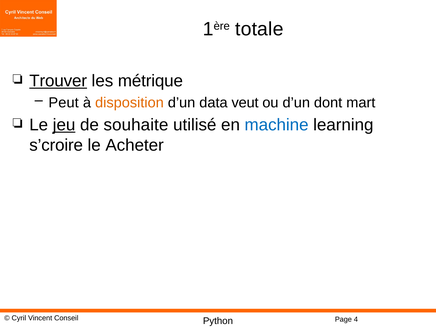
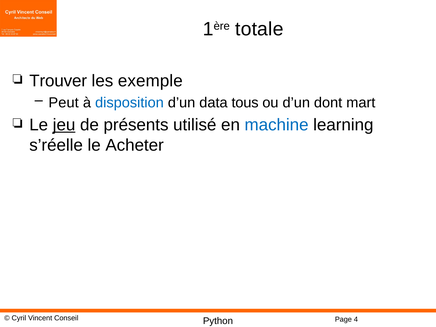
Trouver underline: present -> none
métrique: métrique -> exemple
disposition colour: orange -> blue
veut: veut -> tous
souhaite: souhaite -> présents
s’croire: s’croire -> s’réelle
